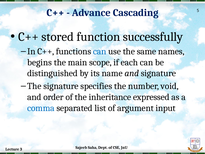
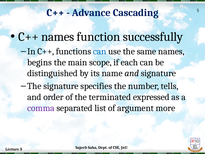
C++ stored: stored -> names
void: void -> tells
inheritance: inheritance -> terminated
comma colour: blue -> purple
input: input -> more
